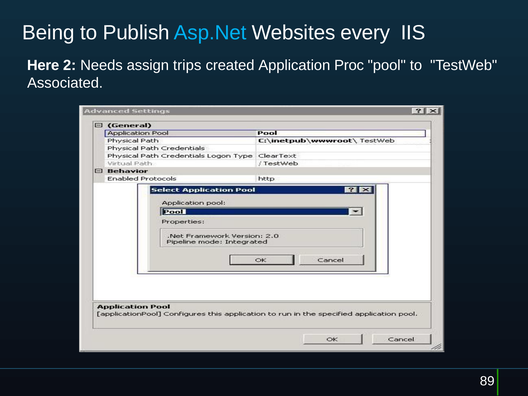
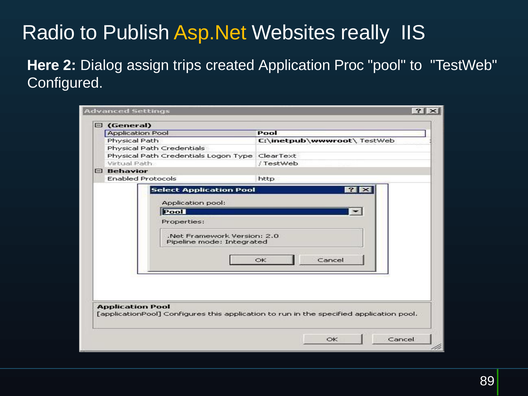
Being: Being -> Radio
Asp.Net colour: light blue -> yellow
every: every -> really
Needs: Needs -> Dialog
Associated: Associated -> Configured
